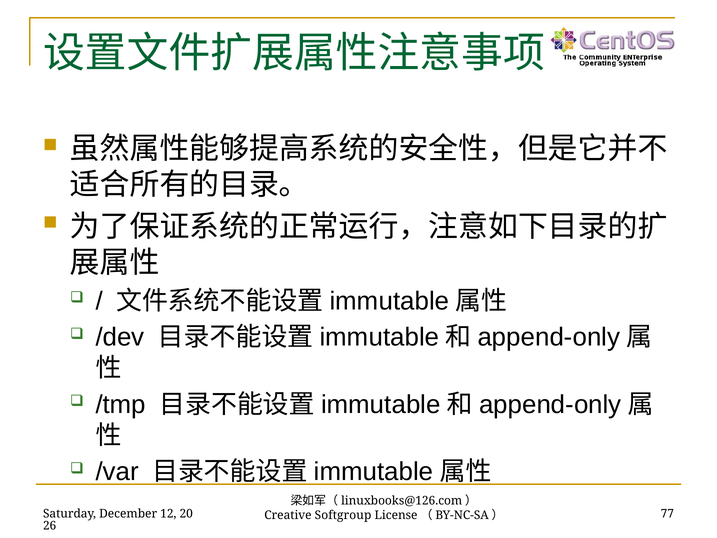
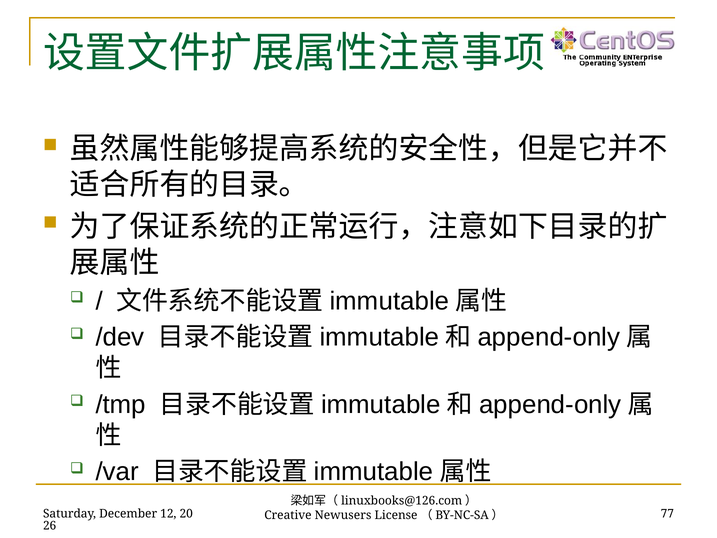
Softgroup: Softgroup -> Newusers
